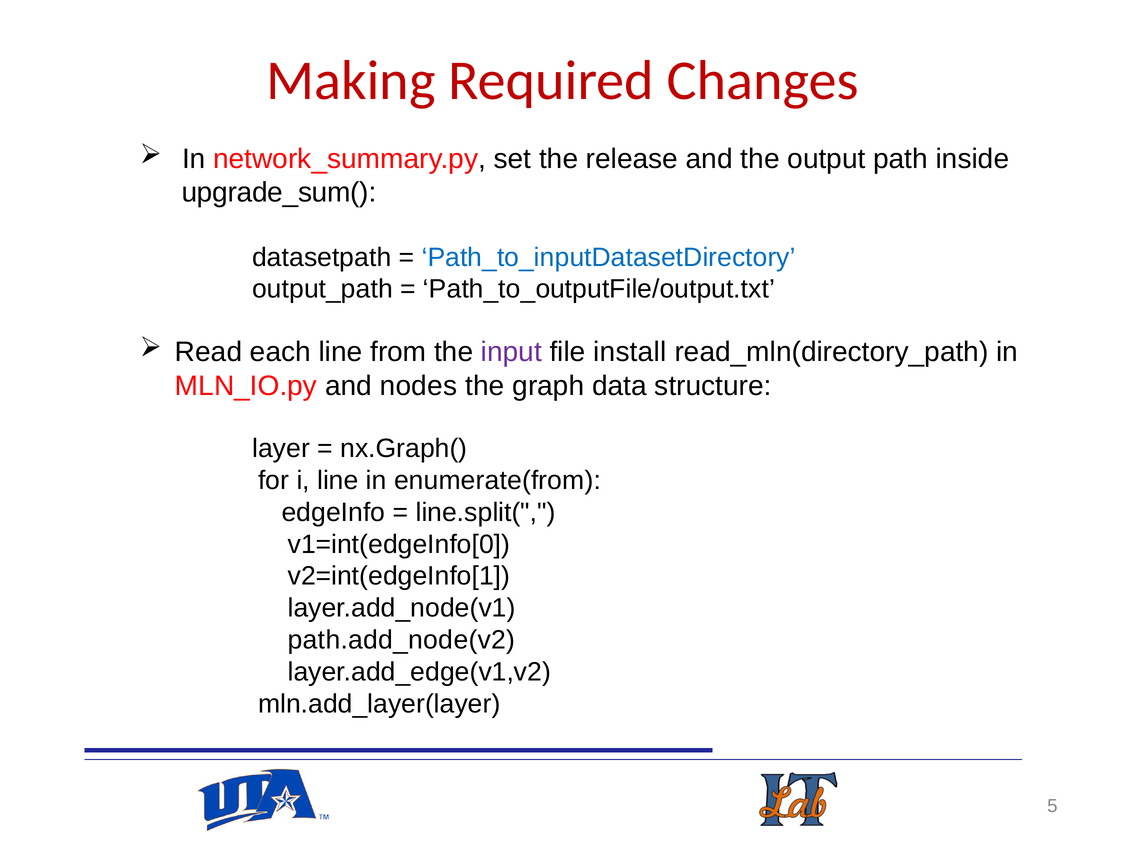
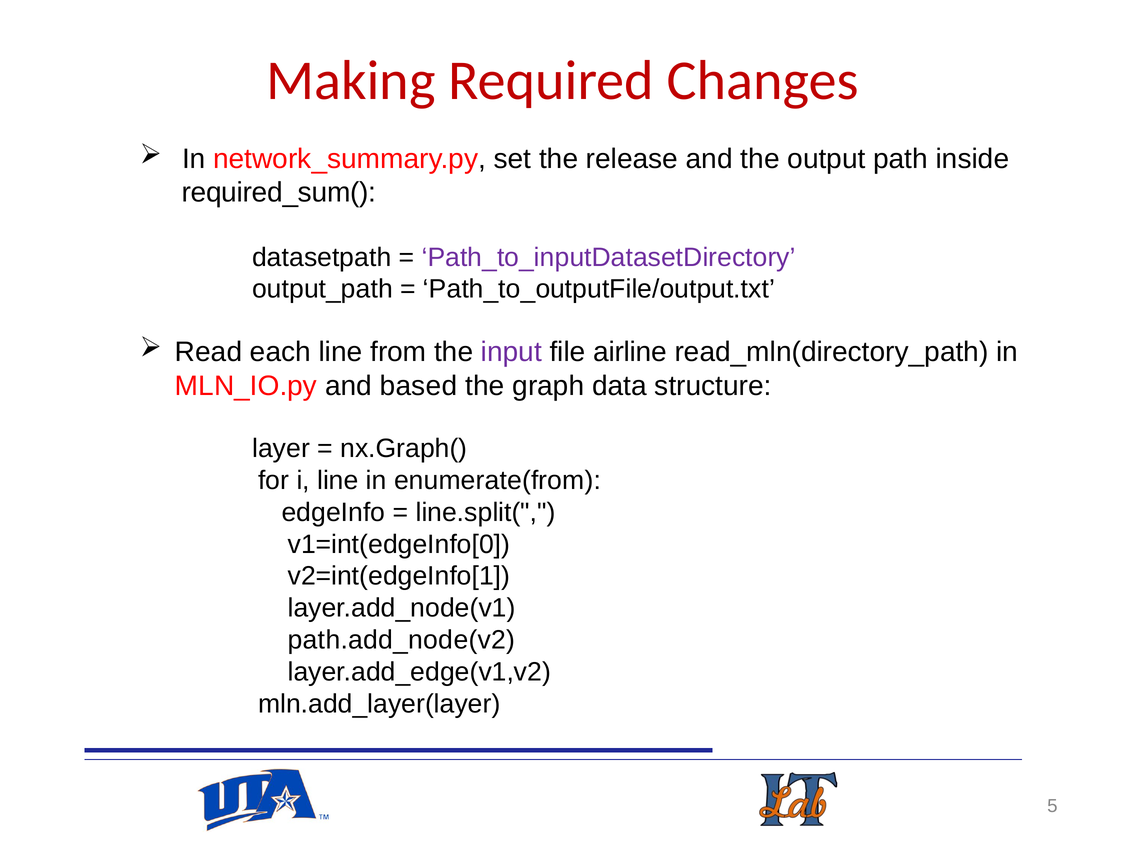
upgrade_sum(: upgrade_sum( -> required_sum(
Path_to_inputDatasetDirectory colour: blue -> purple
install: install -> airline
nodes: nodes -> based
